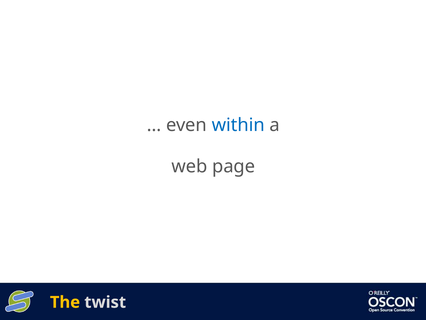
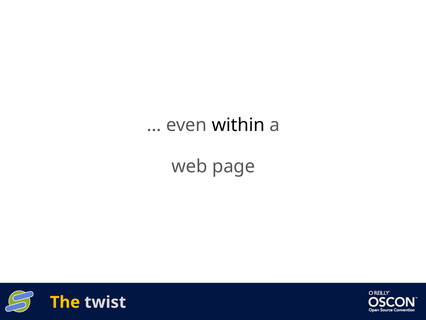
within colour: blue -> black
